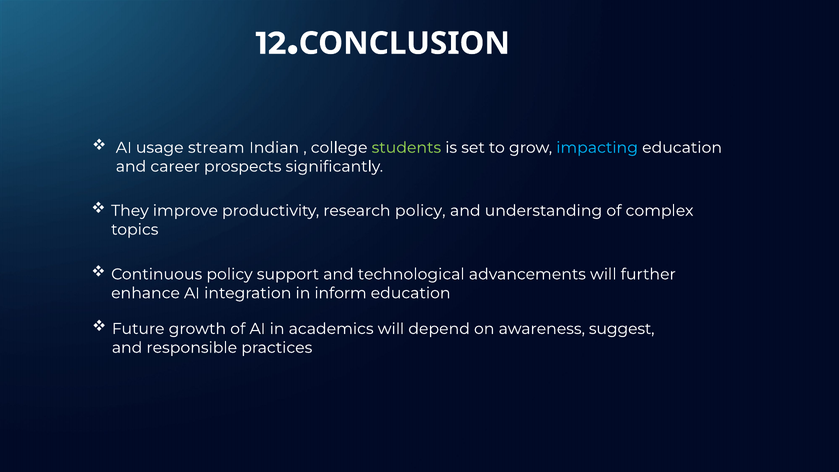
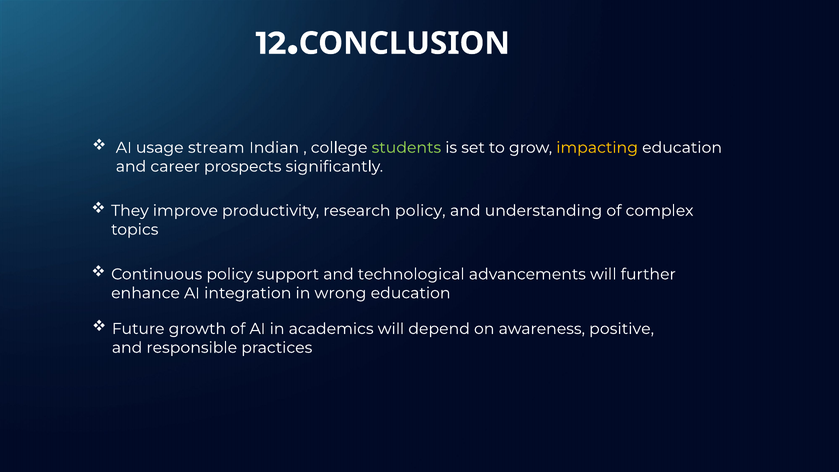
impacting colour: light blue -> yellow
inform: inform -> wrong
suggest: suggest -> positive
